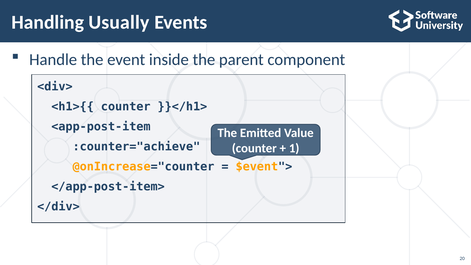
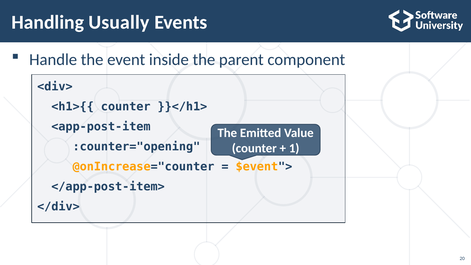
:counter="achieve: :counter="achieve -> :counter="opening
